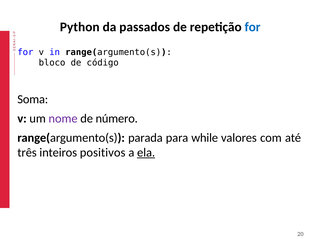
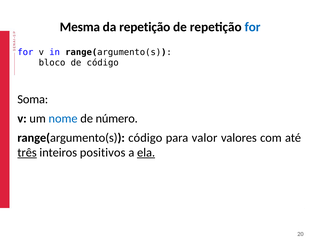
Python: Python -> Mesma
da passados: passados -> repetição
nome colour: purple -> blue
range(argumento(s parada: parada -> código
while: while -> valor
três underline: none -> present
